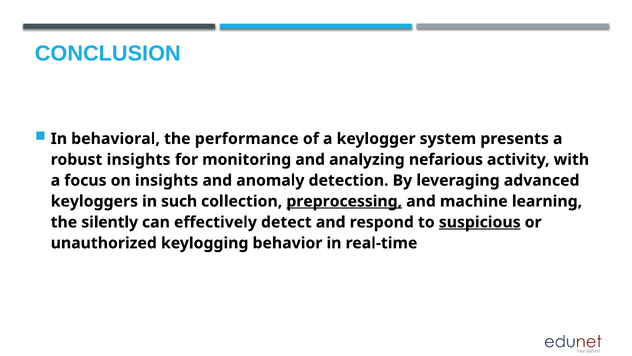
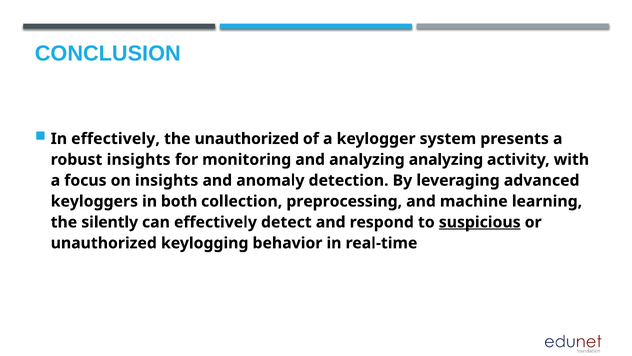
In behavioral: behavioral -> effectively
the performance: performance -> unauthorized
analyzing nefarious: nefarious -> analyzing
such: such -> both
preprocessing underline: present -> none
